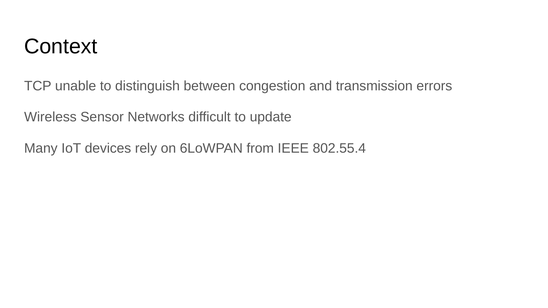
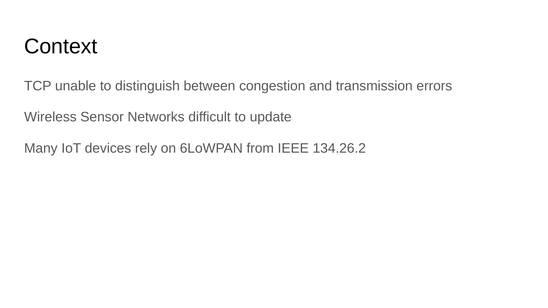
802.55.4: 802.55.4 -> 134.26.2
